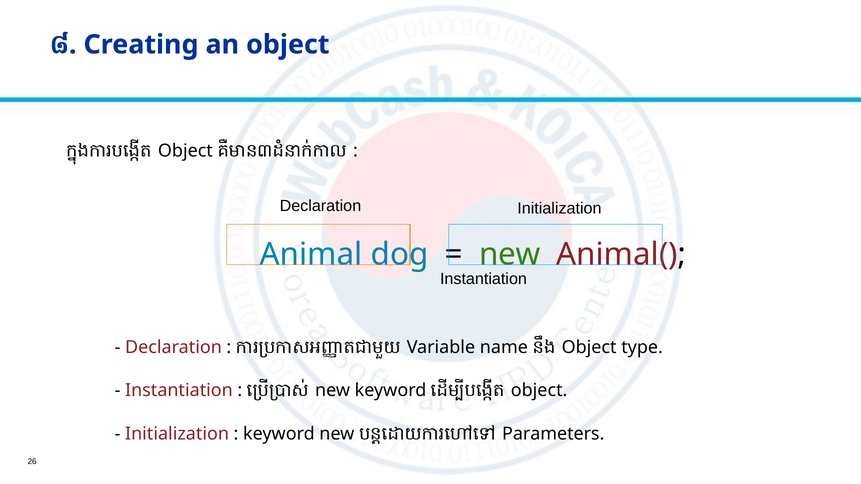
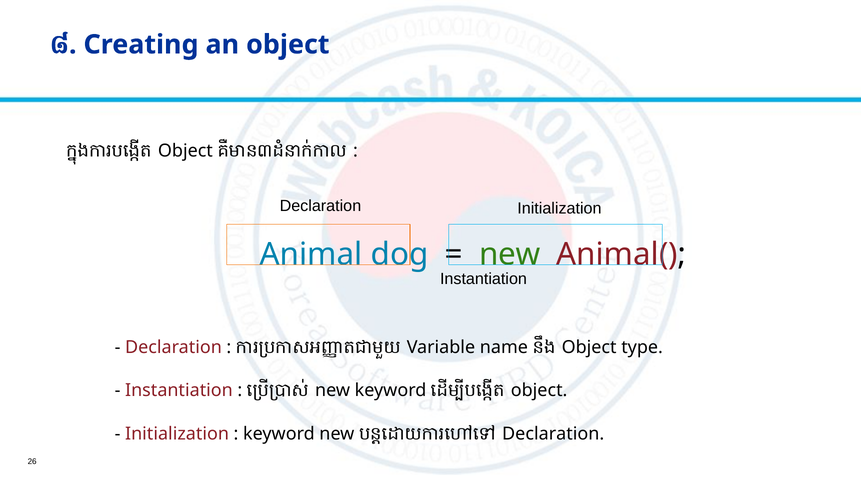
Parameters at (553, 434): Parameters -> Declaration
